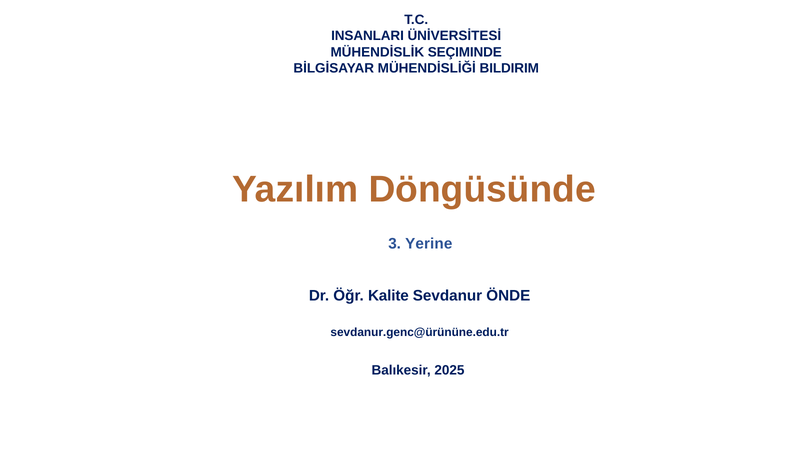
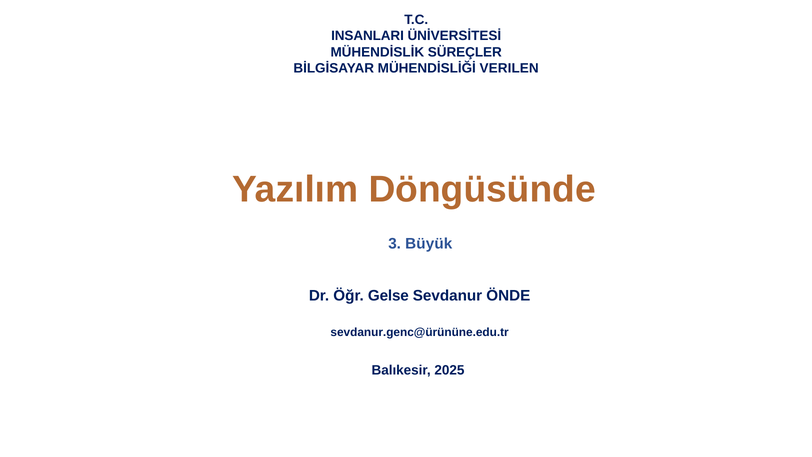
SEÇIMINDE: SEÇIMINDE -> SÜREÇLER
BILDIRIM: BILDIRIM -> VERILEN
Yerine: Yerine -> Büyük
Kalite: Kalite -> Gelse
